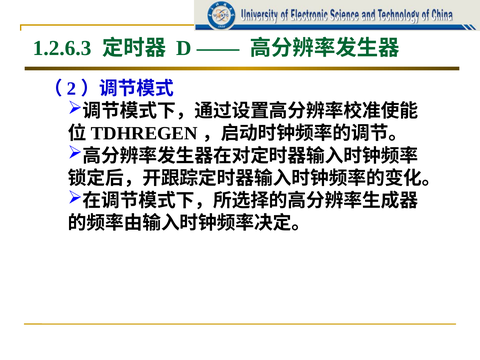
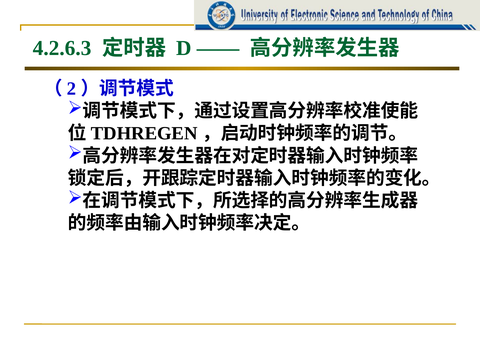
1.2.6.3: 1.2.6.3 -> 4.2.6.3
